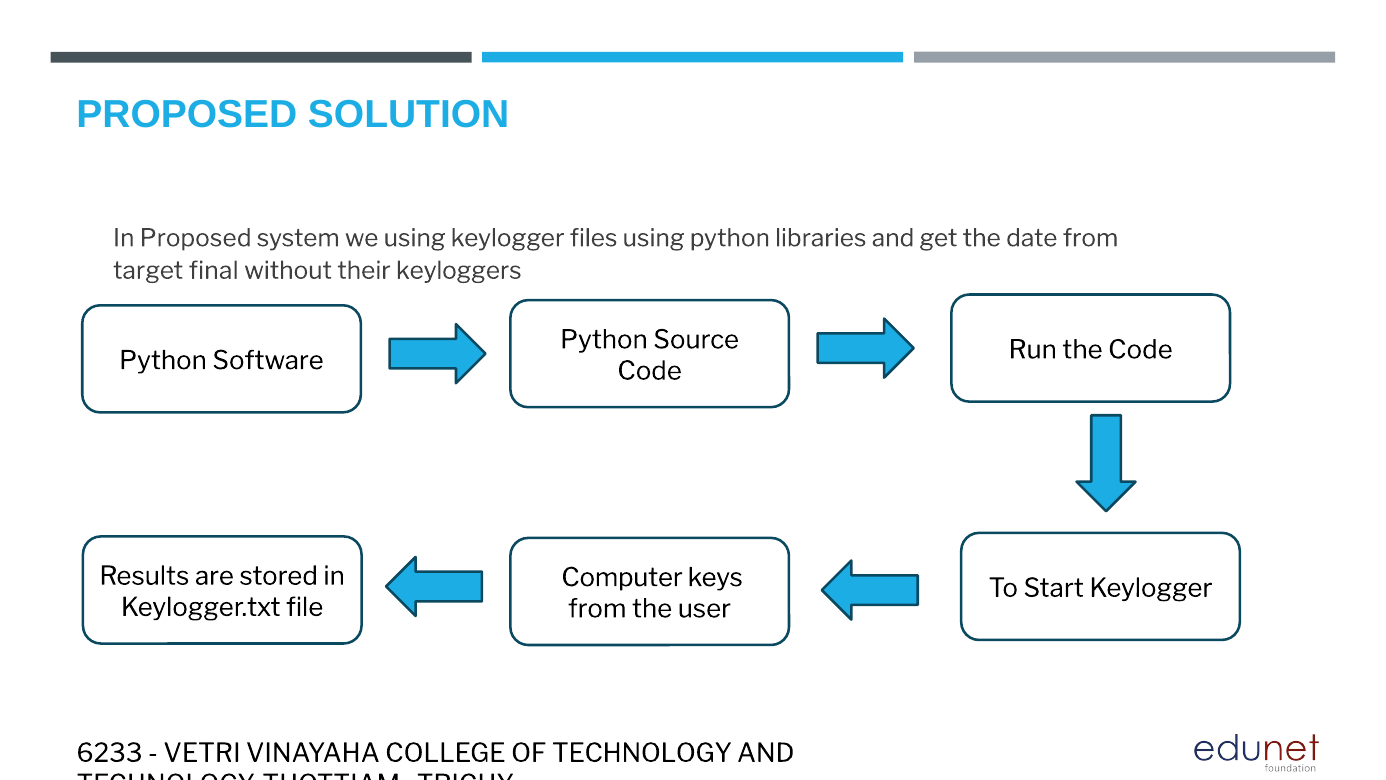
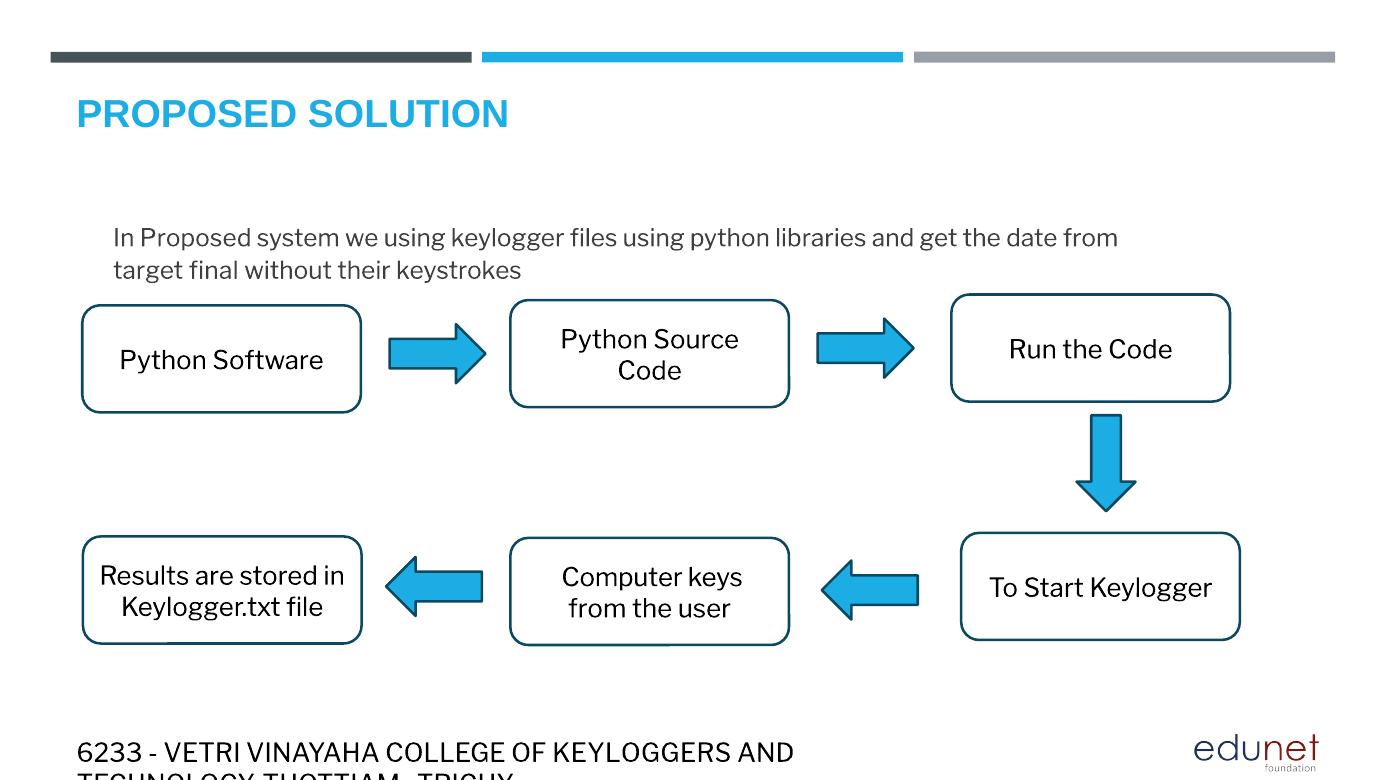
keyloggers: keyloggers -> keystrokes
OF TECHNOLOGY: TECHNOLOGY -> KEYLOGGERS
